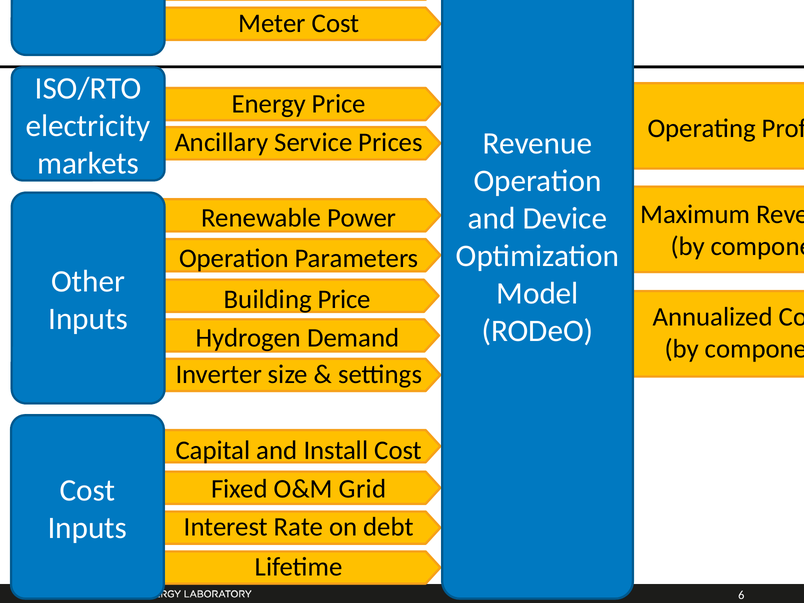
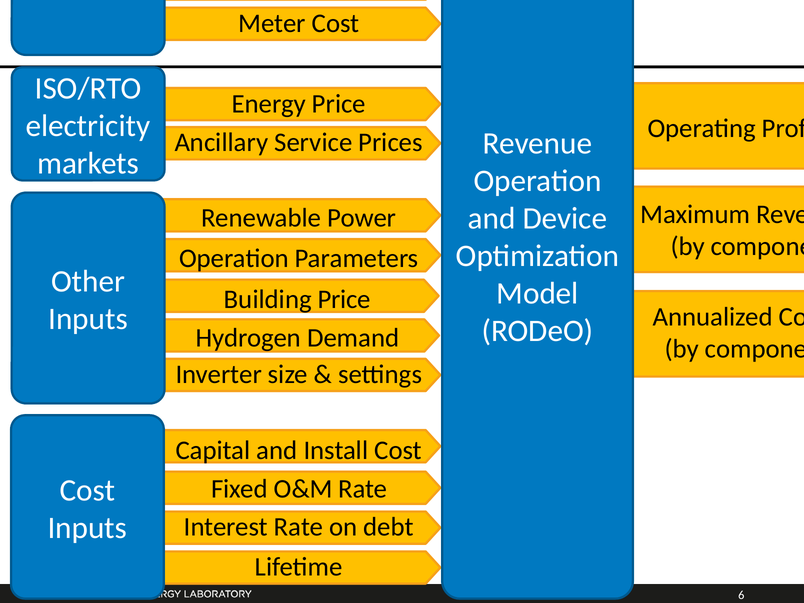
O&M Grid: Grid -> Rate
